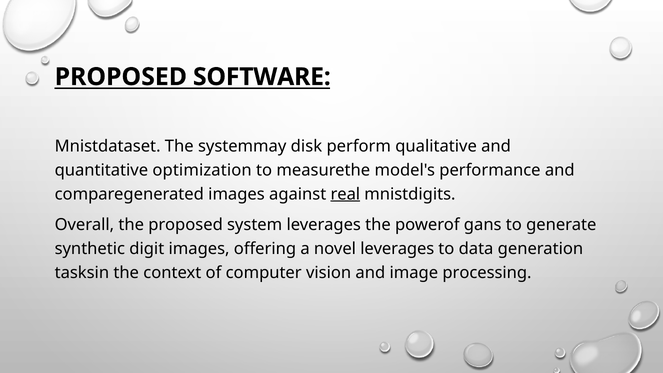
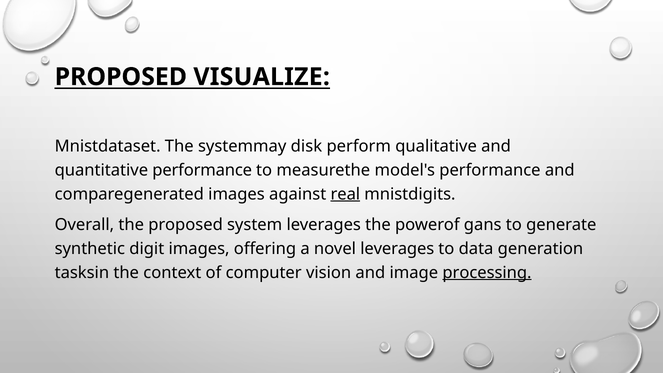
SOFTWARE: SOFTWARE -> VISUALIZE
quantitative optimization: optimization -> performance
processing underline: none -> present
